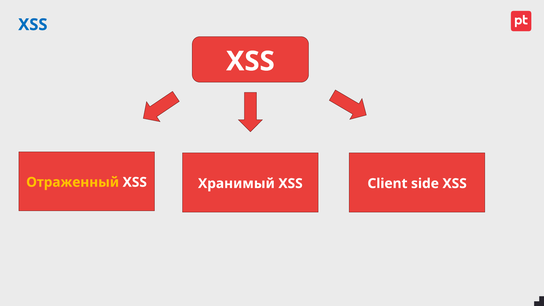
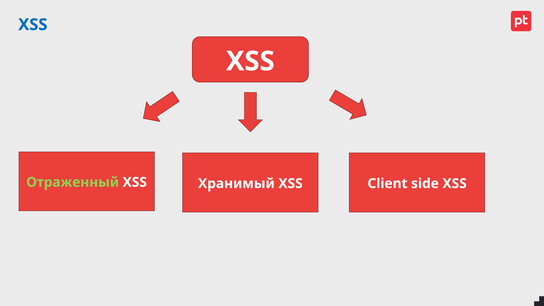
Отраженный colour: yellow -> light green
